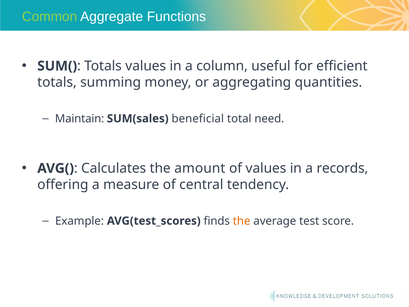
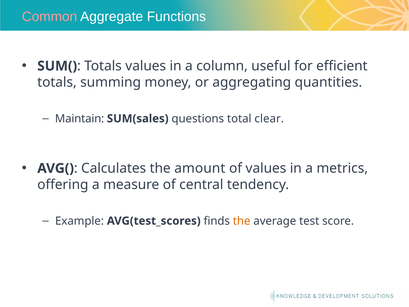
Common colour: light green -> pink
beneficial: beneficial -> questions
need: need -> clear
records: records -> metrics
